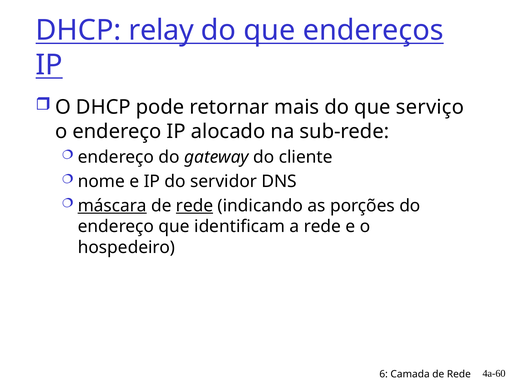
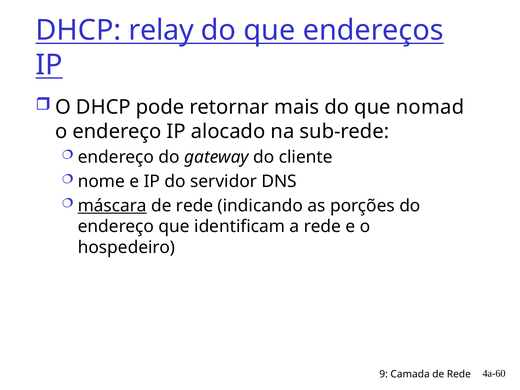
serviço: serviço -> nomad
rede at (195, 206) underline: present -> none
6: 6 -> 9
